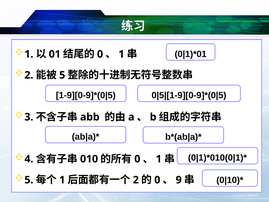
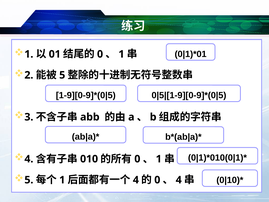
2 at (136, 180): 2 -> 4
9 at (179, 180): 9 -> 4
